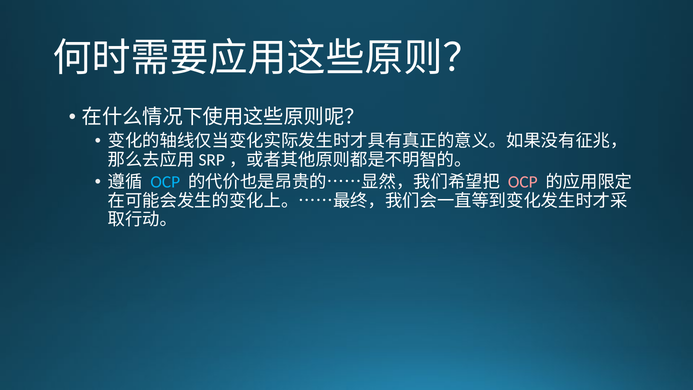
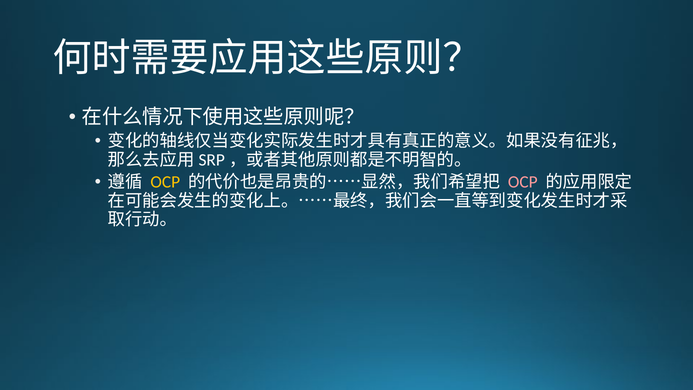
OCP at (165, 182) colour: light blue -> yellow
